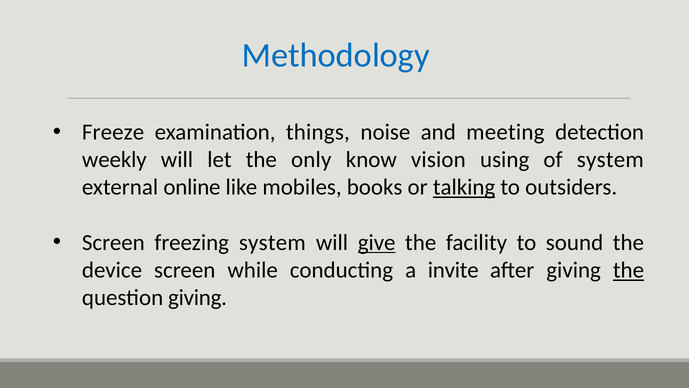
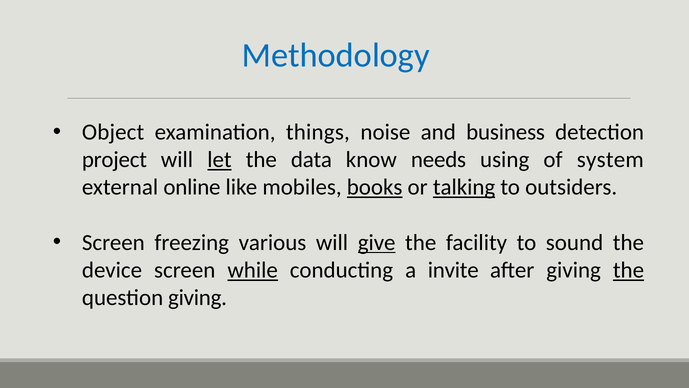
Freeze: Freeze -> Object
meeting: meeting -> business
weekly: weekly -> project
let underline: none -> present
only: only -> data
vision: vision -> needs
books underline: none -> present
freezing system: system -> various
while underline: none -> present
